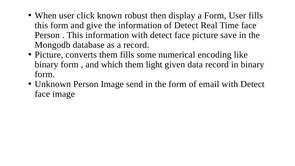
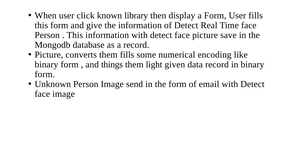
robust: robust -> library
which: which -> things
